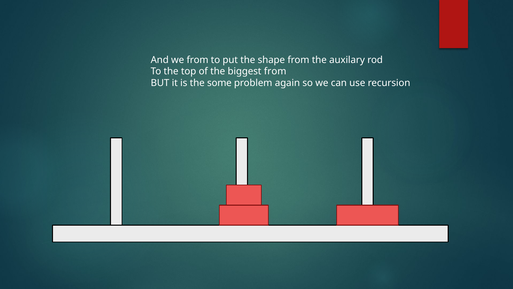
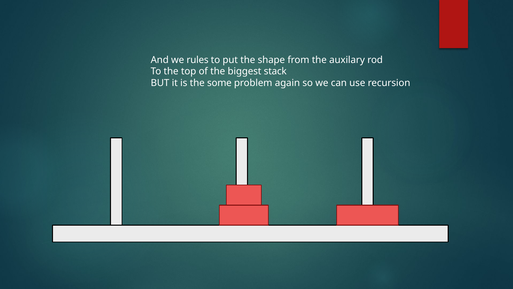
we from: from -> rules
biggest from: from -> stack
